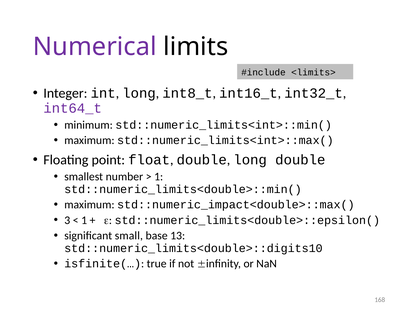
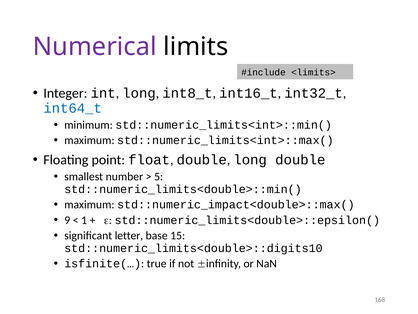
int64_t colour: purple -> blue
1 at (159, 176): 1 -> 5
3: 3 -> 9
small: small -> letter
13: 13 -> 15
